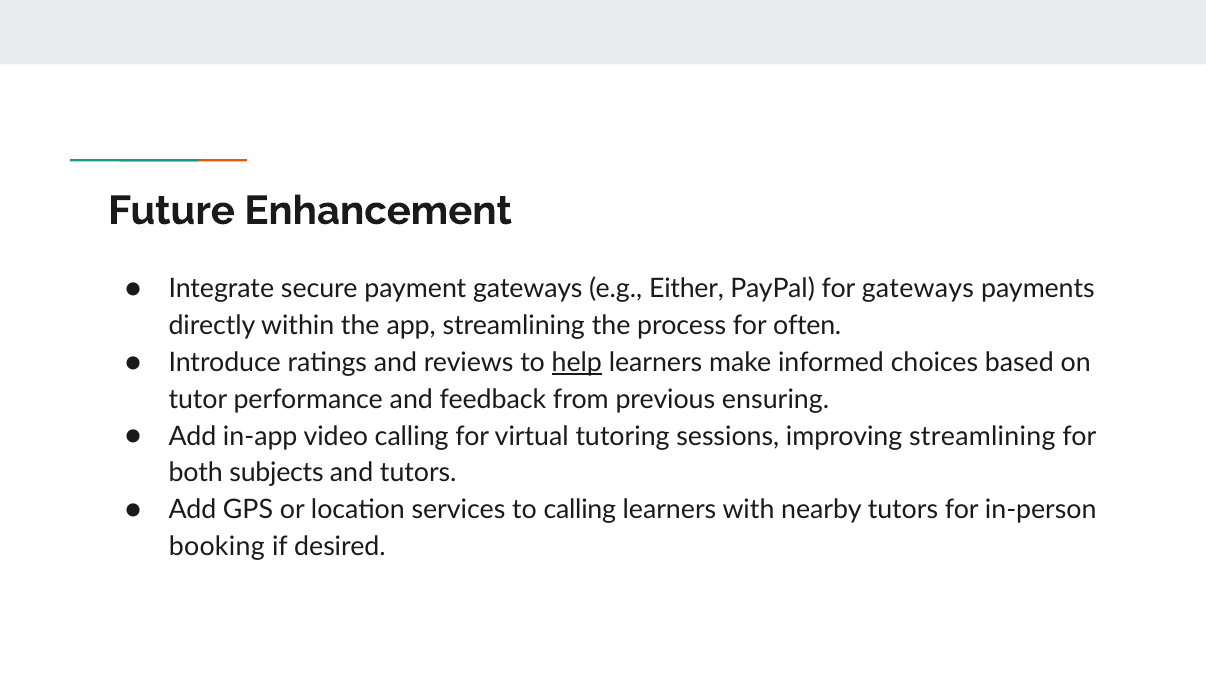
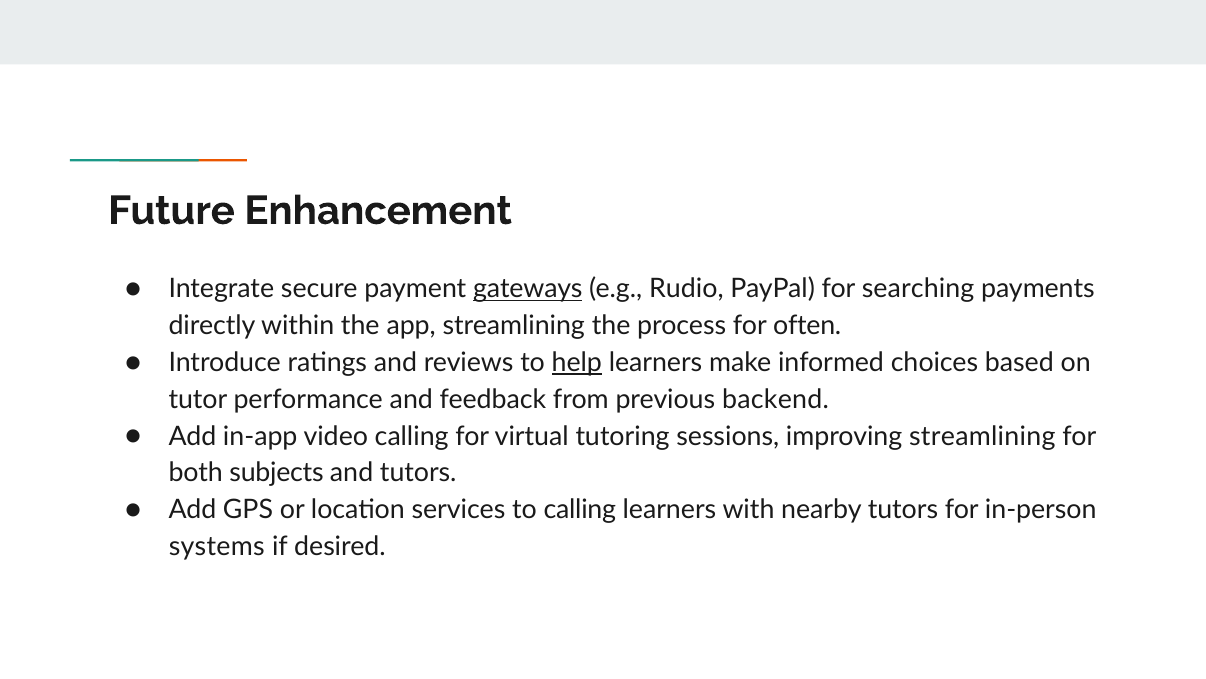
gateways at (528, 289) underline: none -> present
Either: Either -> Rudio
for gateways: gateways -> searching
ensuring: ensuring -> backend
booking: booking -> systems
